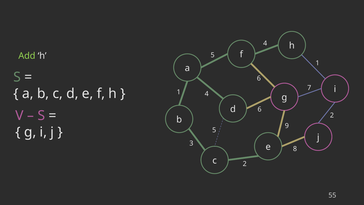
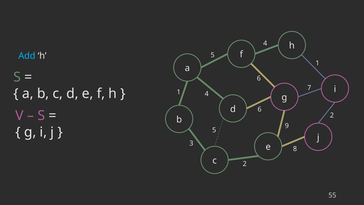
Add colour: light green -> light blue
